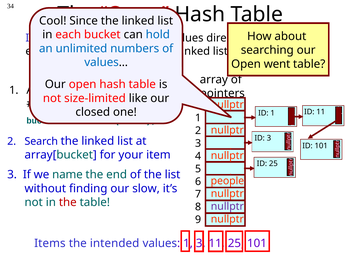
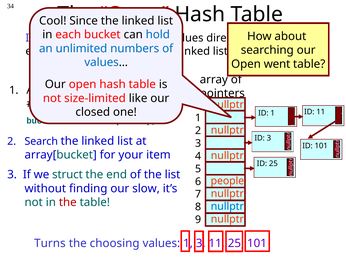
name: name -> struct
nullptr at (227, 206) colour: purple -> blue
Items: Items -> Turns
intended: intended -> choosing
